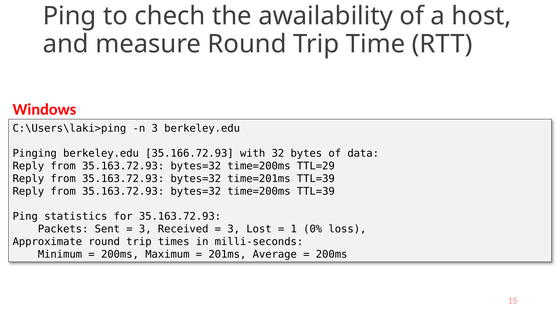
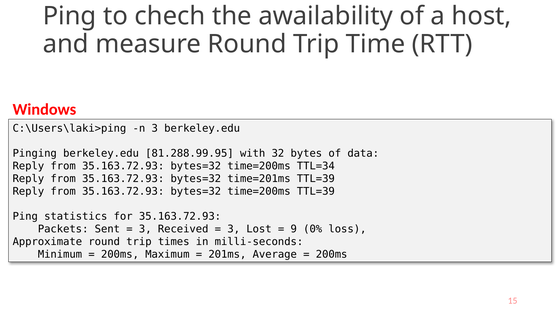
35.166.72.93: 35.166.72.93 -> 81.288.99.95
TTL=29: TTL=29 -> TTL=34
1: 1 -> 9
